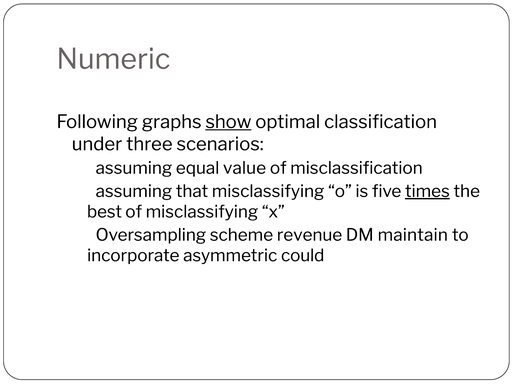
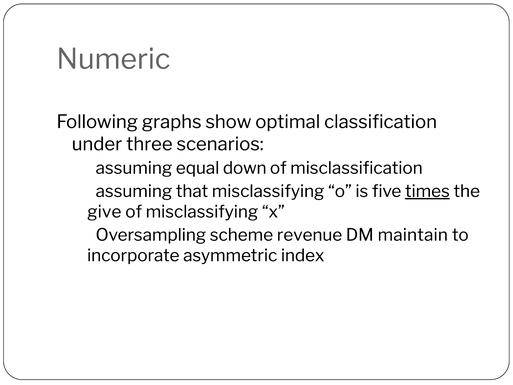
show underline: present -> none
value: value -> down
best: best -> give
could: could -> index
